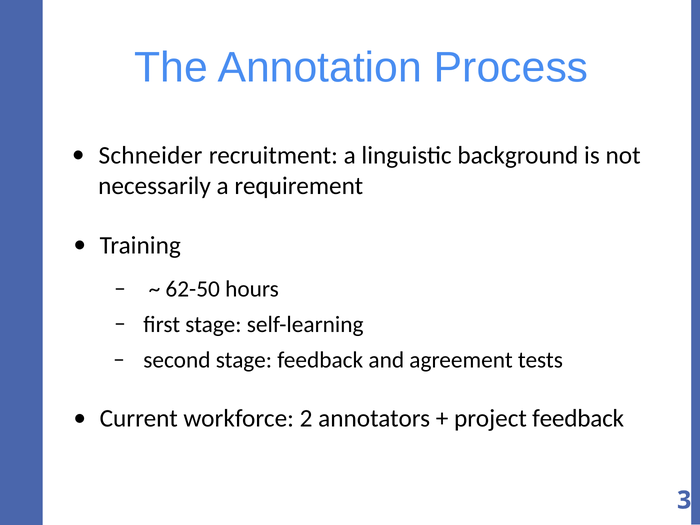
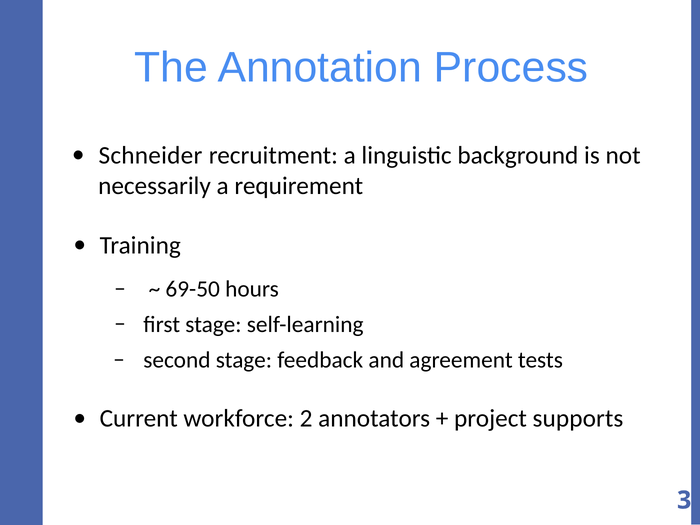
62-50: 62-50 -> 69-50
project feedback: feedback -> supports
